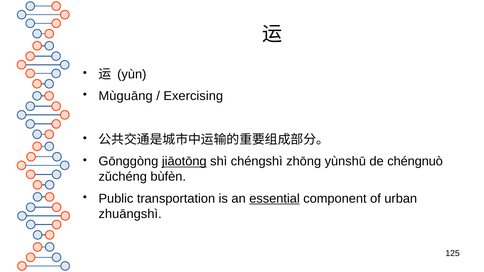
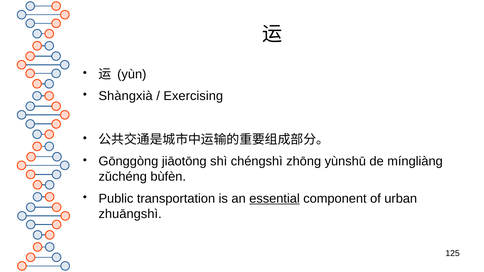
Mùguāng: Mùguāng -> Shàngxià
jiāotōng underline: present -> none
chéngnuò: chéngnuò -> míngliàng
